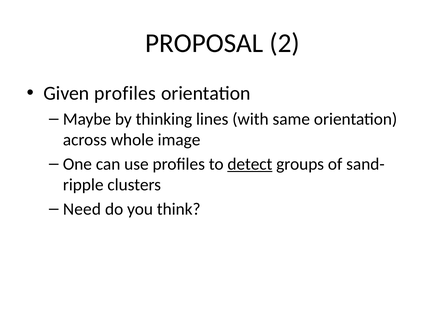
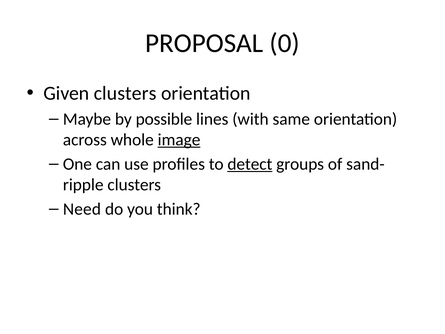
2: 2 -> 0
Given profiles: profiles -> clusters
thinking: thinking -> possible
image underline: none -> present
